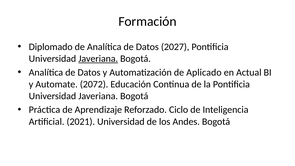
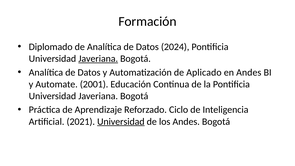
2027: 2027 -> 2024
en Actual: Actual -> Andes
2072: 2072 -> 2001
Universidad at (121, 122) underline: none -> present
